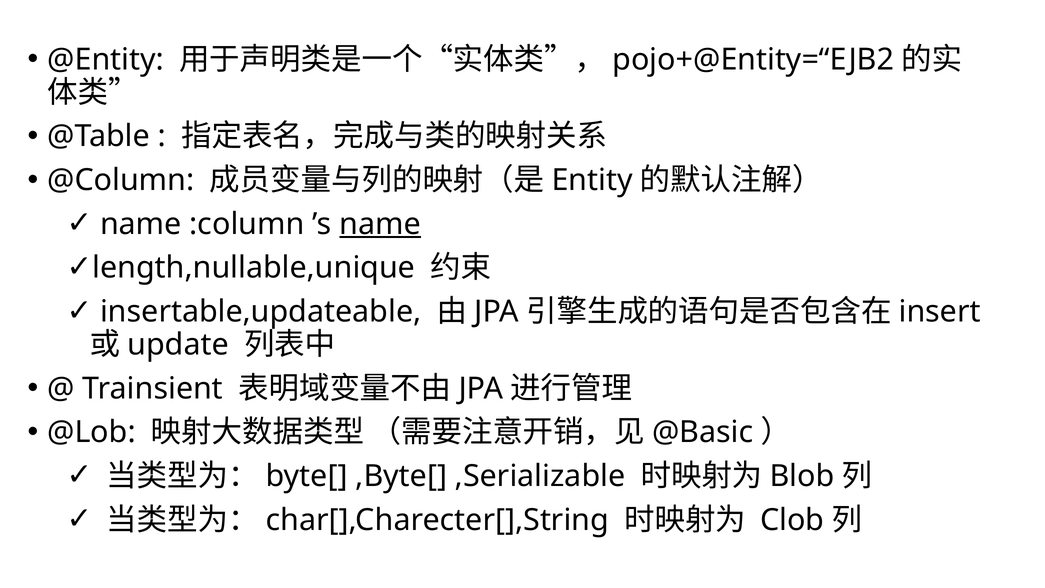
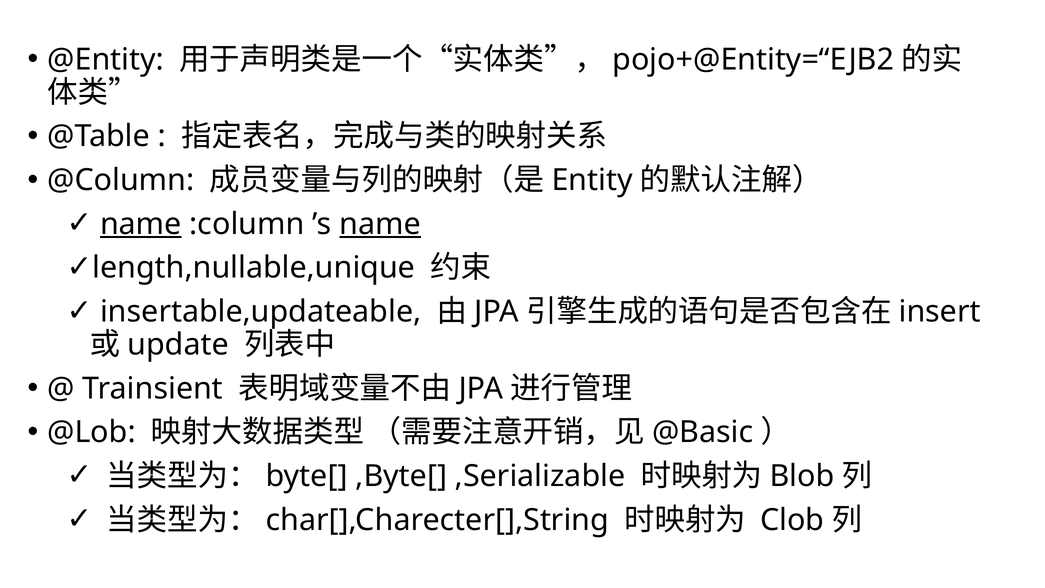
name at (141, 224) underline: none -> present
